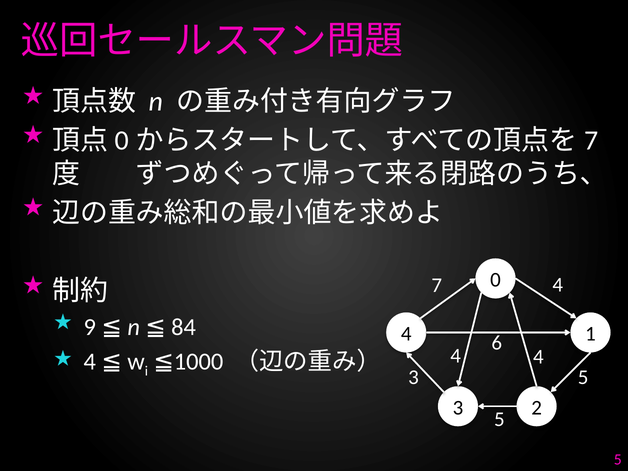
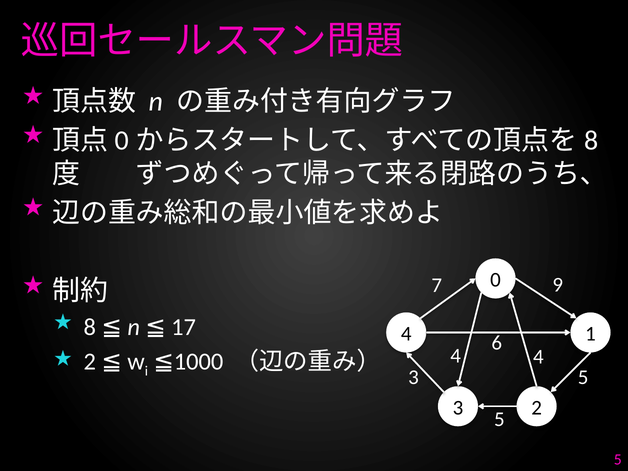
7 at (591, 140): 7 -> 8
7 4: 4 -> 9
9 at (90, 327): 9 -> 8
84: 84 -> 17
4 at (90, 361): 4 -> 2
